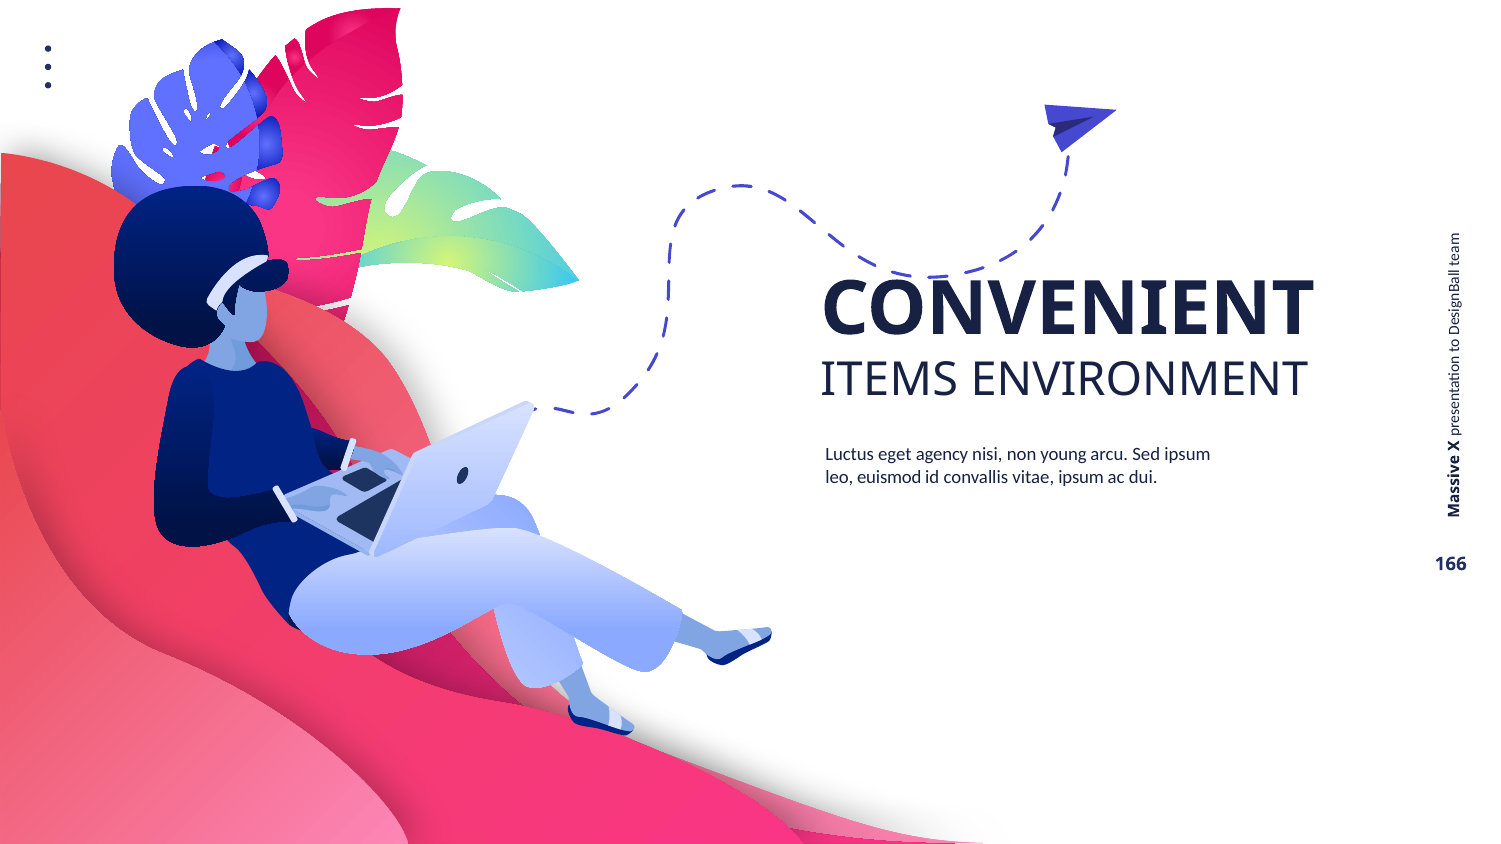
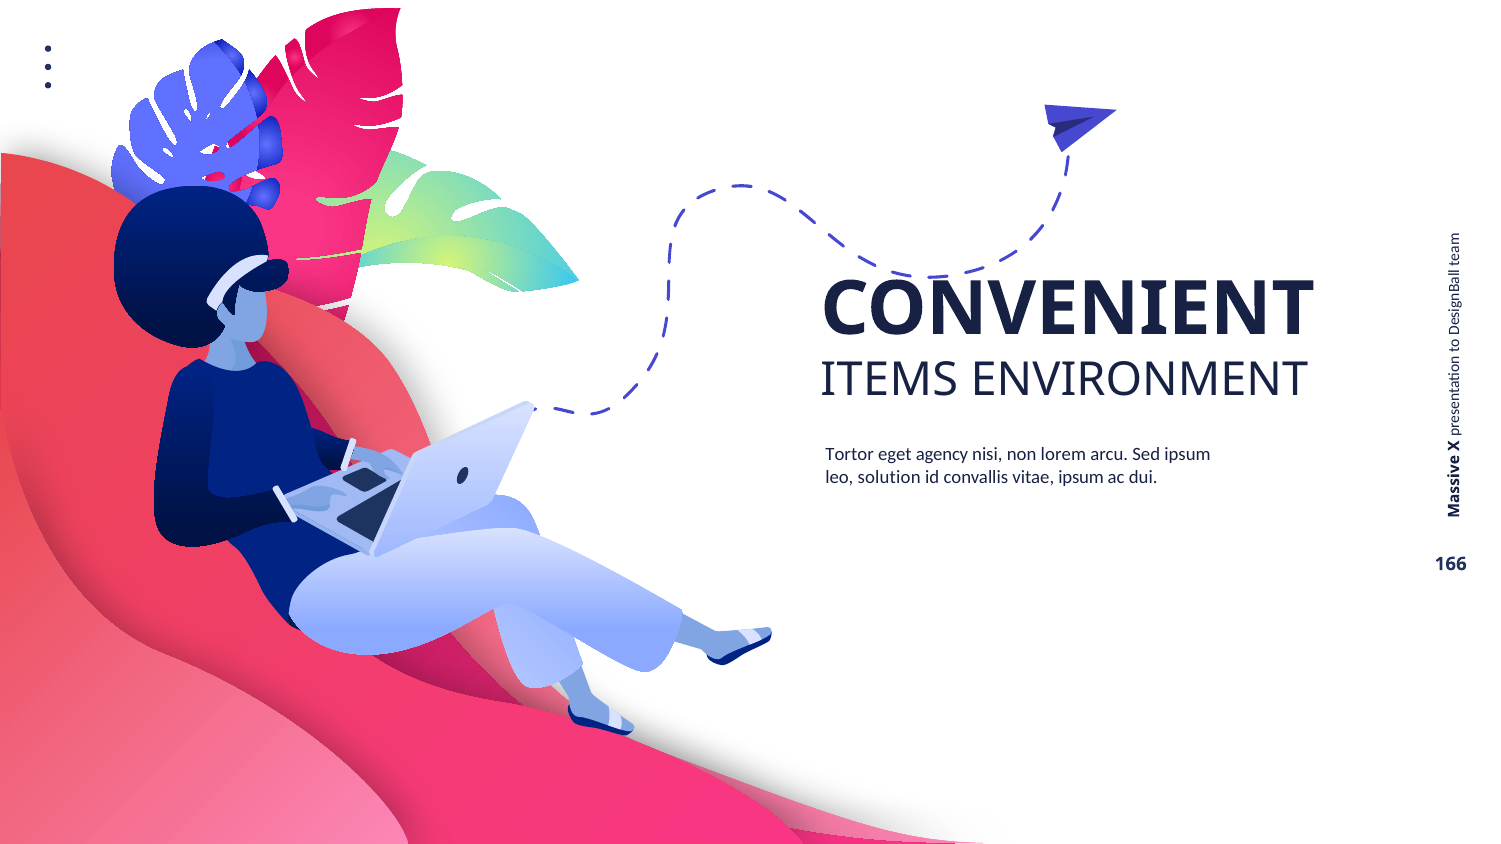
Luctus: Luctus -> Tortor
young: young -> lorem
euismod: euismod -> solution
